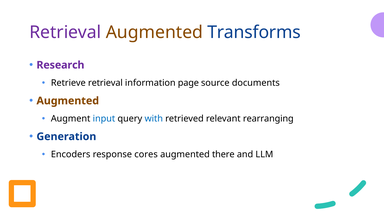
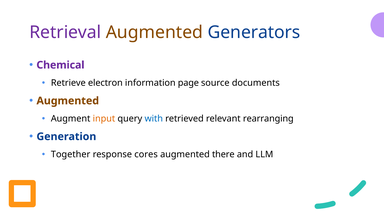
Transforms: Transforms -> Generators
Research: Research -> Chemical
Retrieve retrieval: retrieval -> electron
input colour: blue -> orange
Encoders: Encoders -> Together
